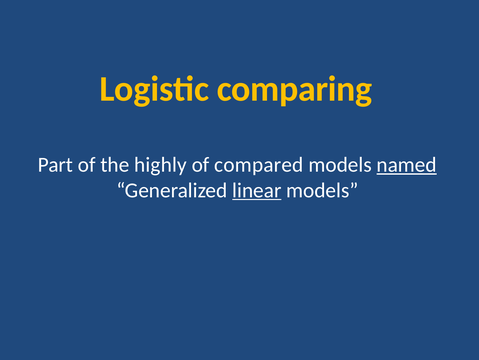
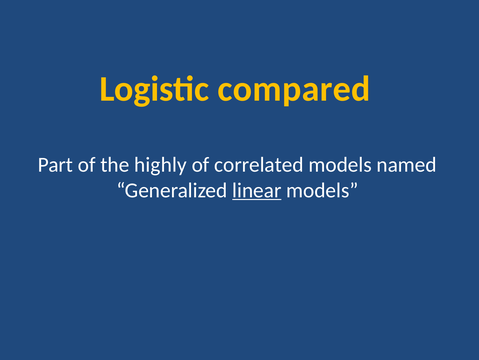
comparing: comparing -> compared
compared: compared -> correlated
named underline: present -> none
